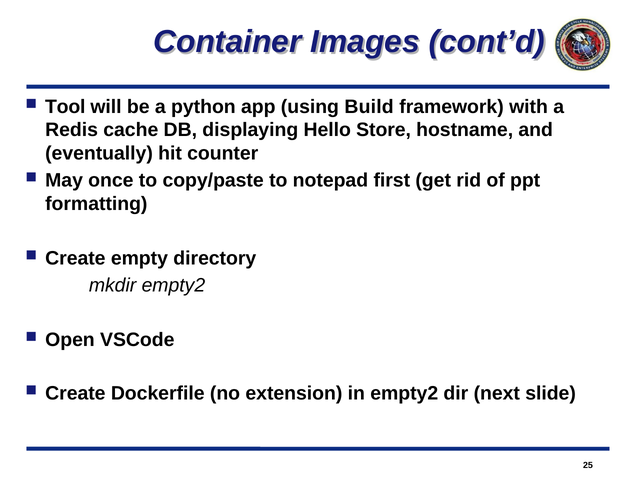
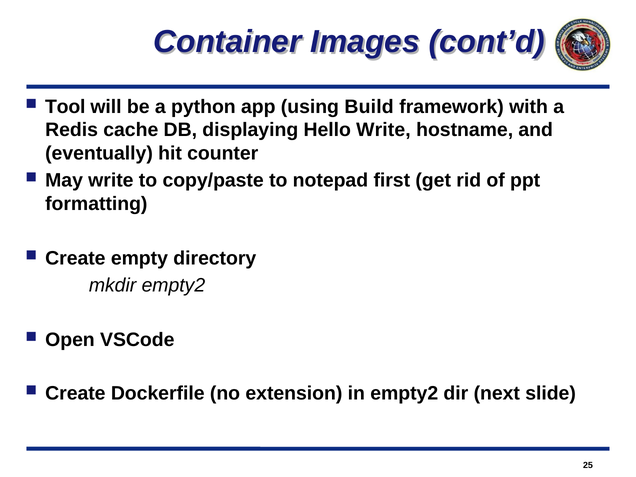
Hello Store: Store -> Write
May once: once -> write
